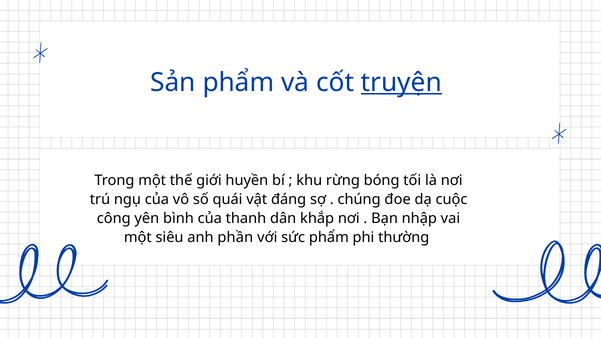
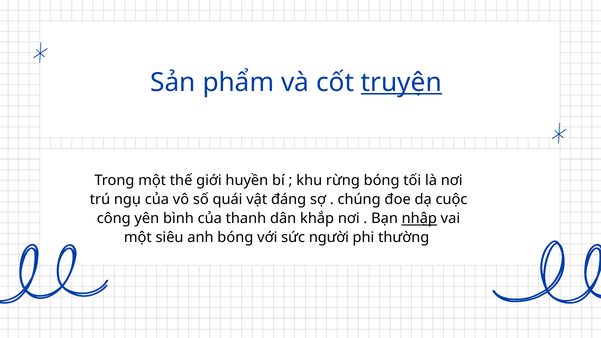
nhập underline: none -> present
anh phần: phần -> bóng
sức phẩm: phẩm -> người
